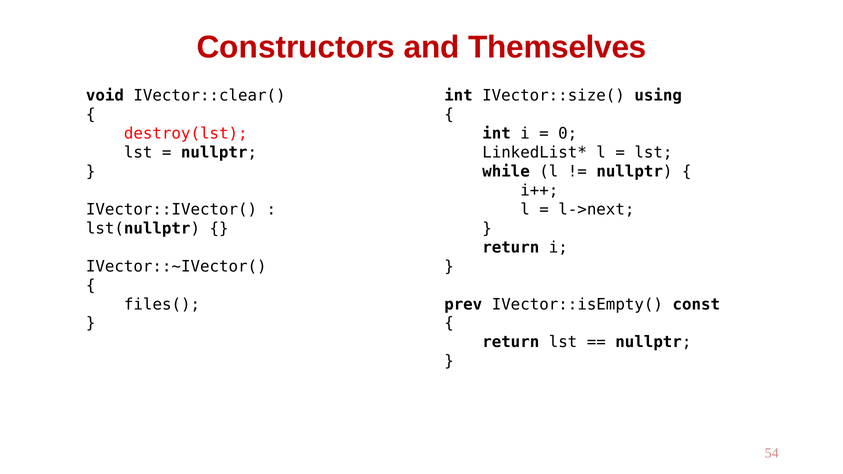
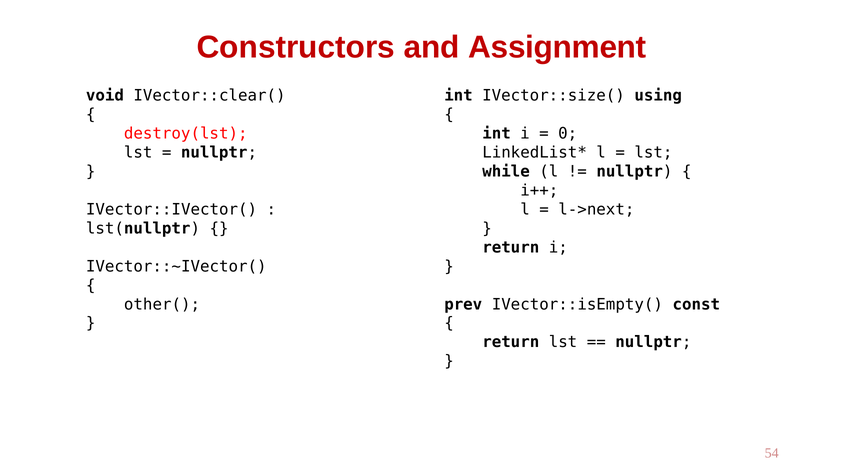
Themselves: Themselves -> Assignment
files(: files( -> other(
